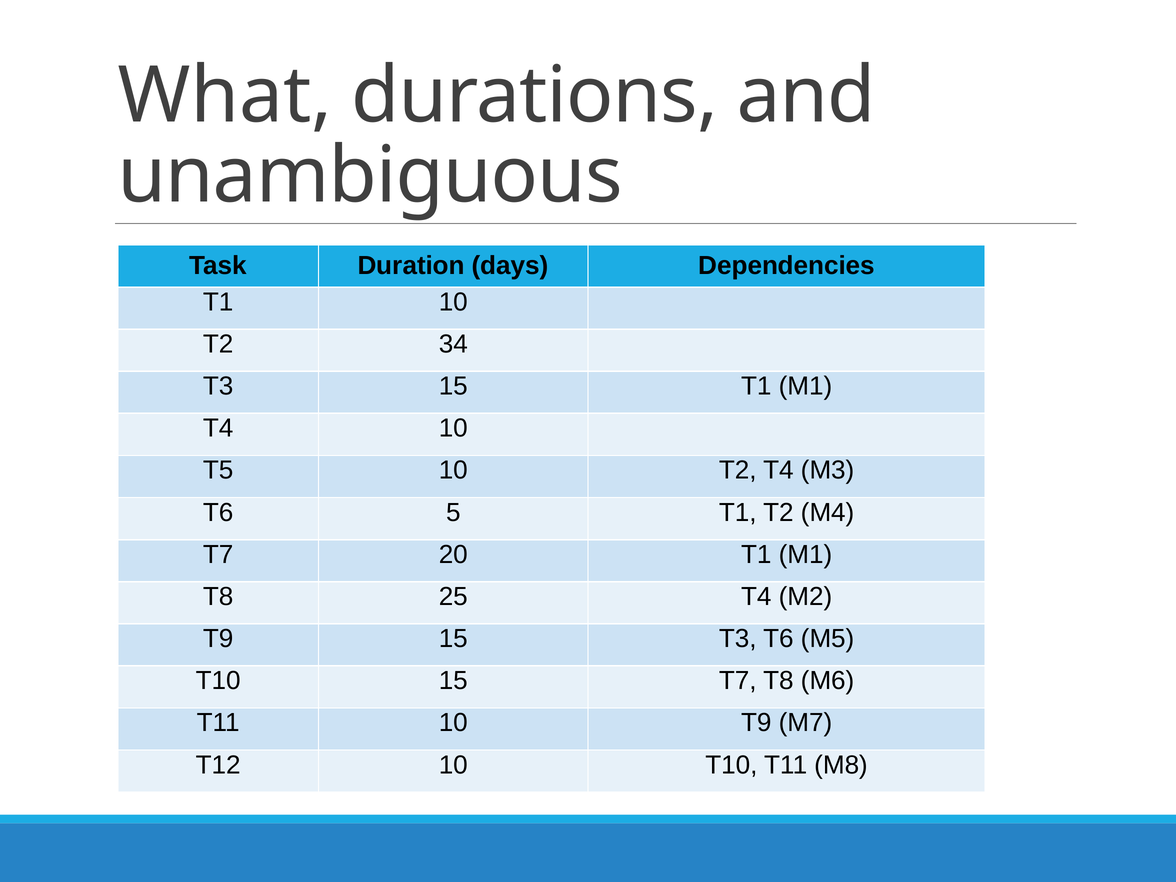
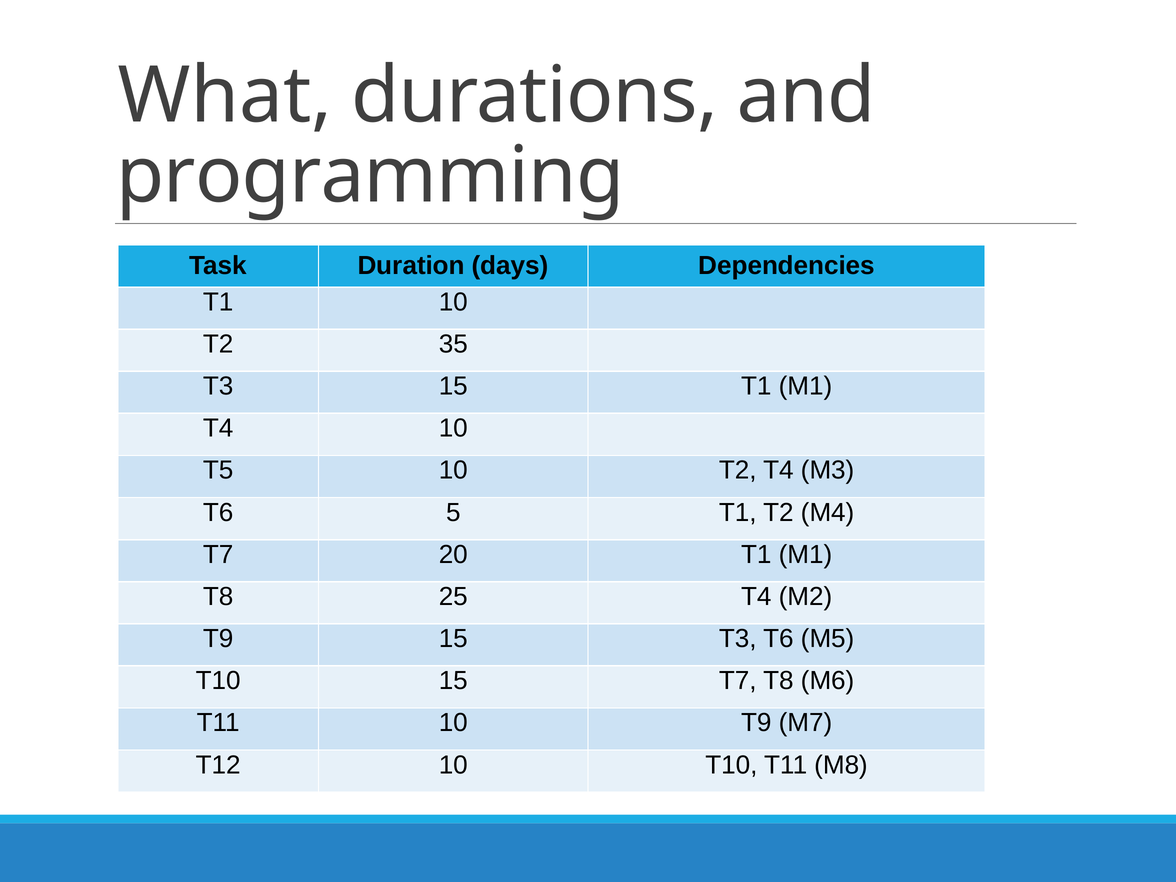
unambiguous: unambiguous -> programming
34: 34 -> 35
